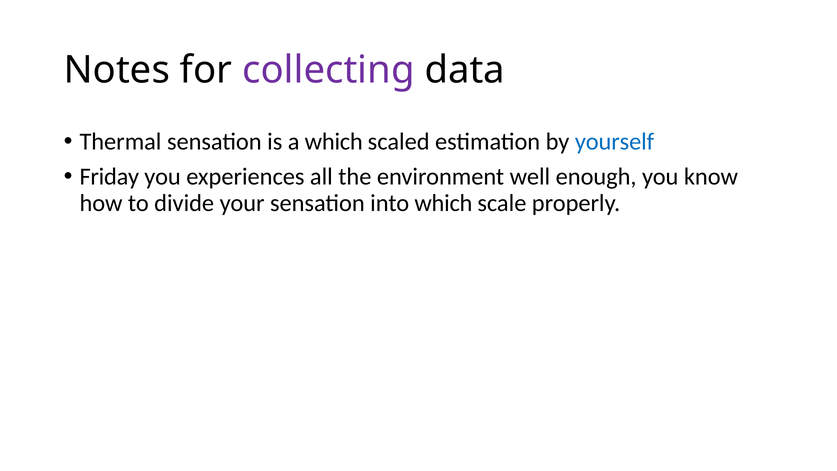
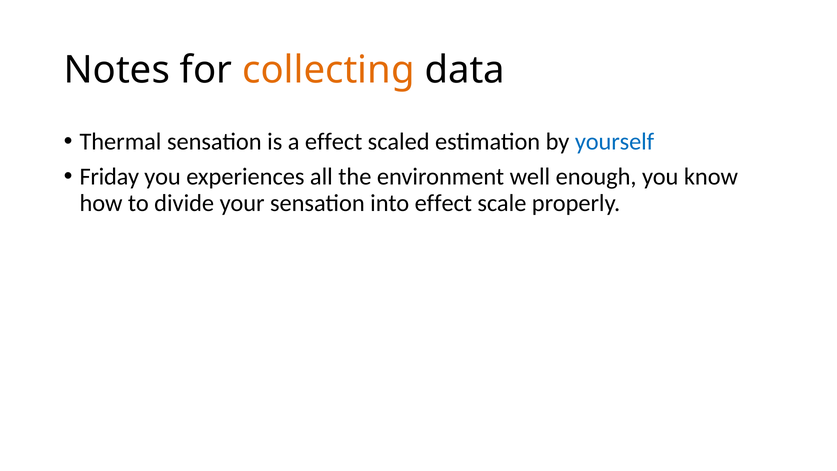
collecting colour: purple -> orange
a which: which -> effect
into which: which -> effect
